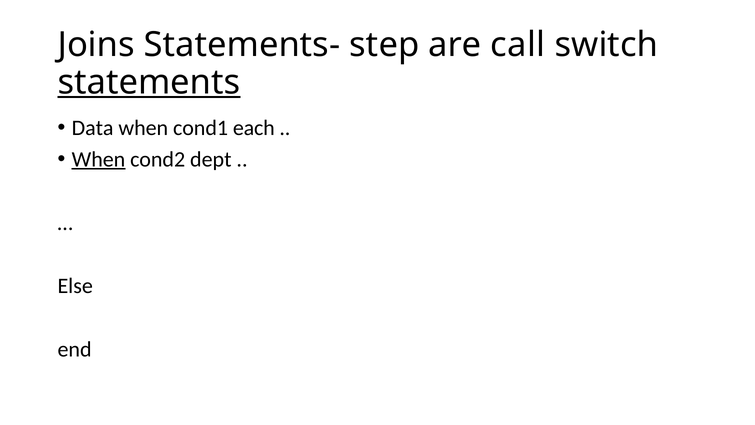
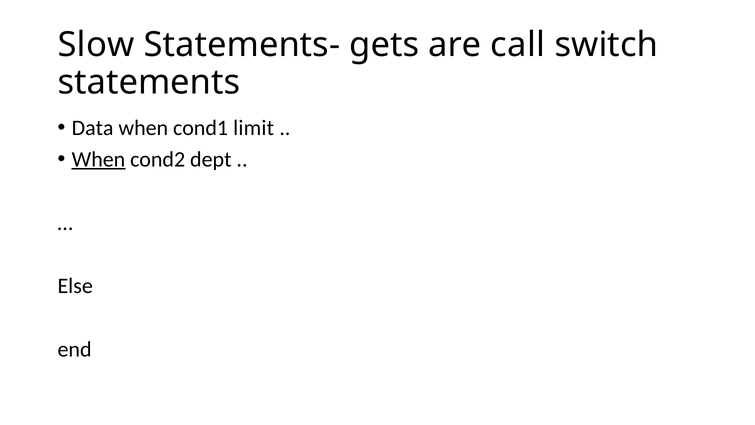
Joins: Joins -> Slow
step: step -> gets
statements underline: present -> none
each: each -> limit
